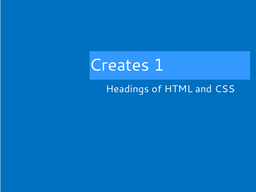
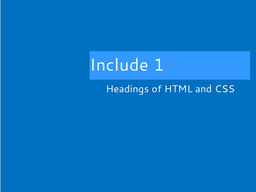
Creates: Creates -> Include
